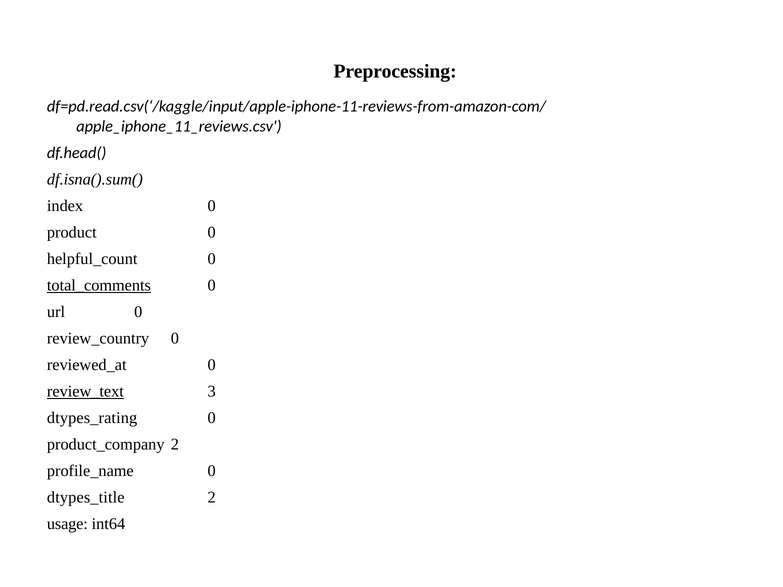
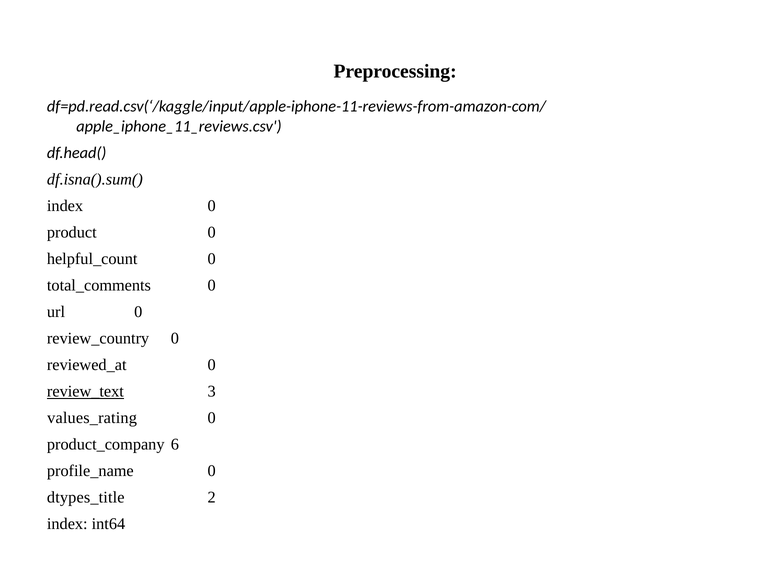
total_comments underline: present -> none
dtypes_rating: dtypes_rating -> values_rating
product_company 2: 2 -> 6
usage at (67, 524): usage -> index
